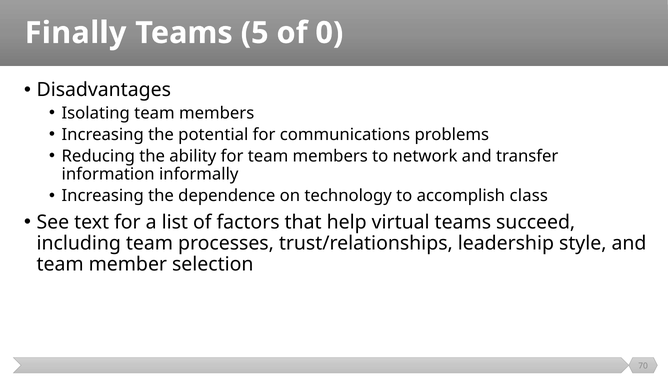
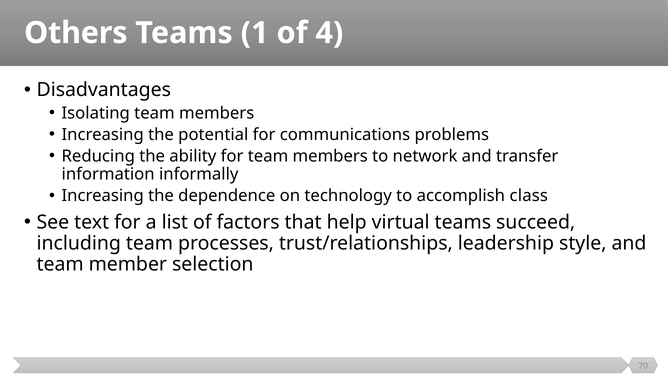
Finally: Finally -> Others
5: 5 -> 1
0: 0 -> 4
